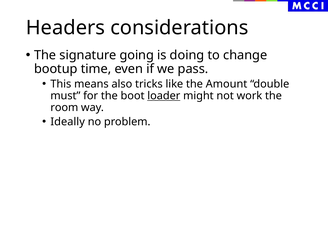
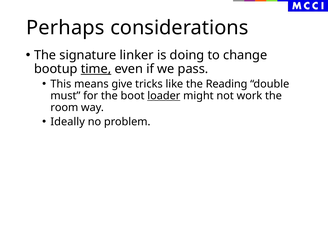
Headers: Headers -> Perhaps
going: going -> linker
time underline: none -> present
also: also -> give
Amount: Amount -> Reading
